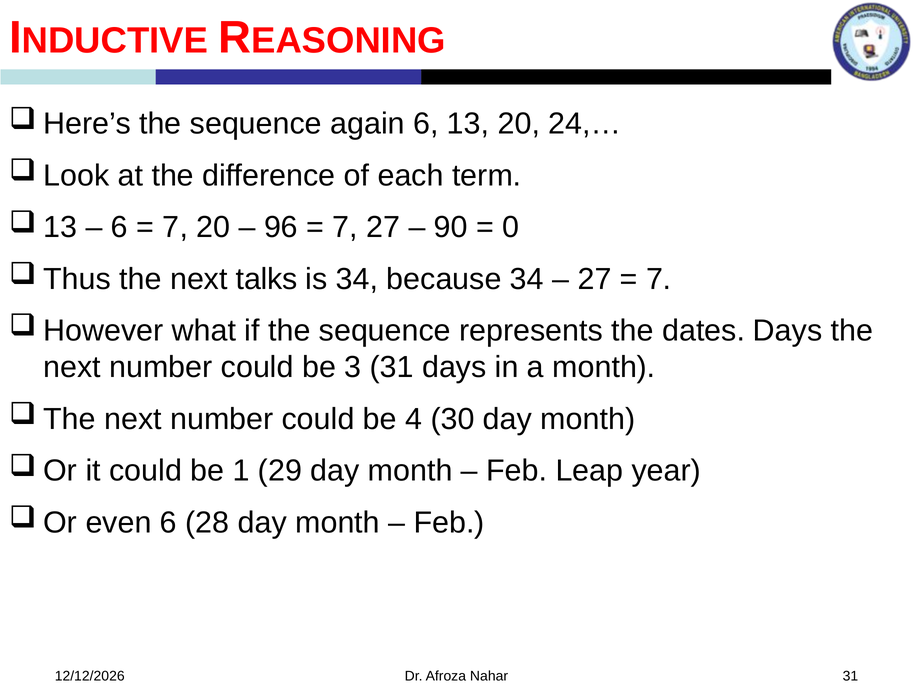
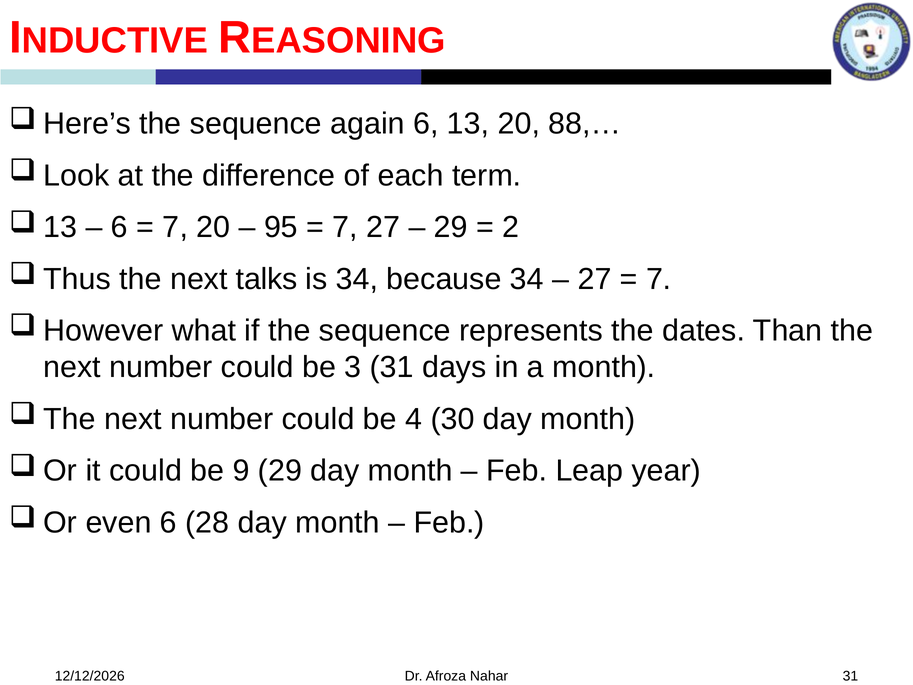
24,…: 24,… -> 88,…
96: 96 -> 95
90 at (451, 227): 90 -> 29
0: 0 -> 2
dates Days: Days -> Than
1: 1 -> 9
